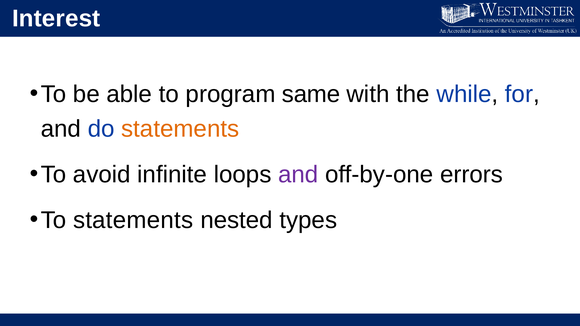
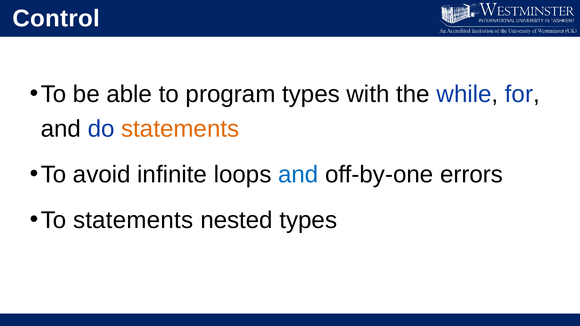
Interest: Interest -> Control
program same: same -> types
and at (298, 175) colour: purple -> blue
